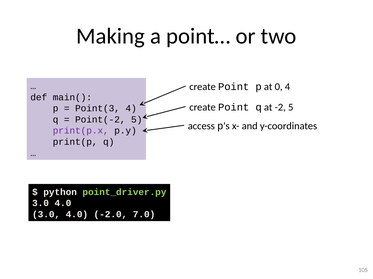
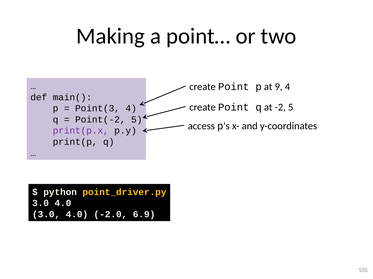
0: 0 -> 9
point_driver.py colour: light green -> yellow
7.0: 7.0 -> 6.9
